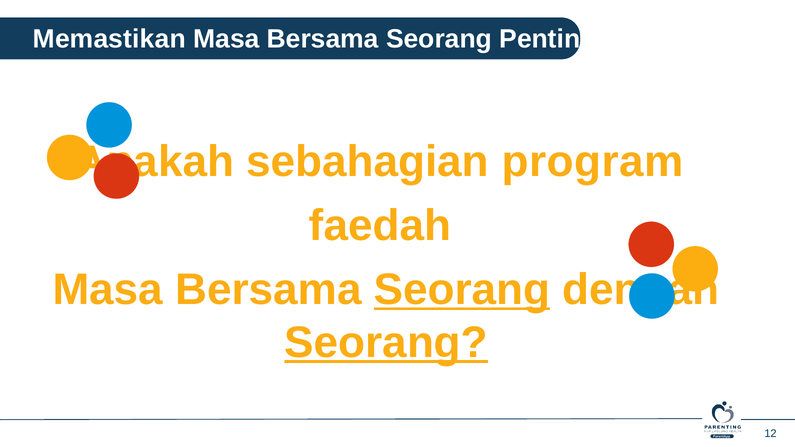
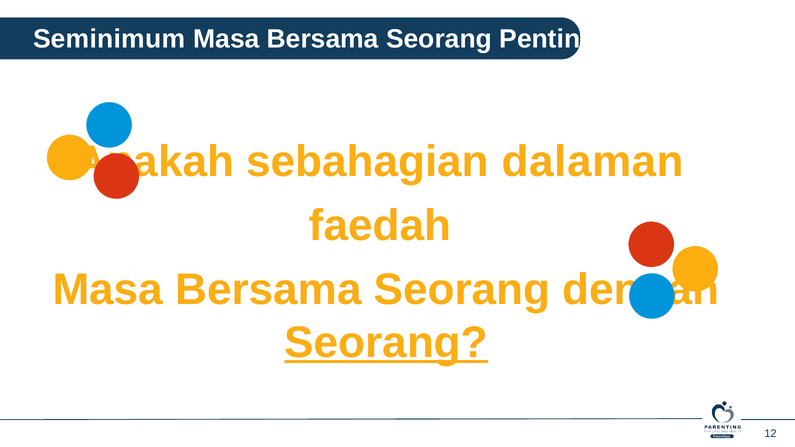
Memastikan: Memastikan -> Seminimum
program: program -> dalaman
Seorang at (462, 290) underline: present -> none
